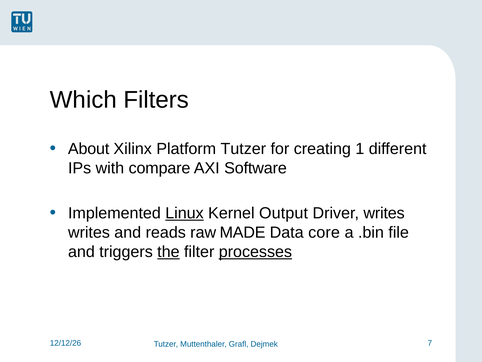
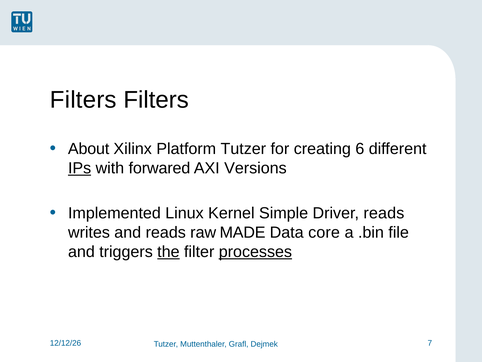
Which at (83, 100): Which -> Filters
1: 1 -> 6
IPs underline: none -> present
compare: compare -> forwared
Software: Software -> Versions
Linux underline: present -> none
Output: Output -> Simple
Driver writes: writes -> reads
